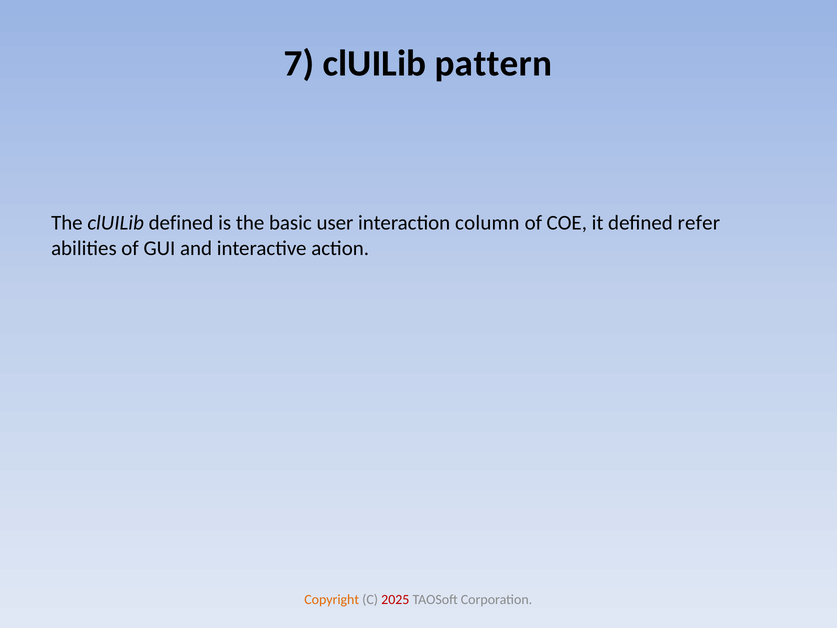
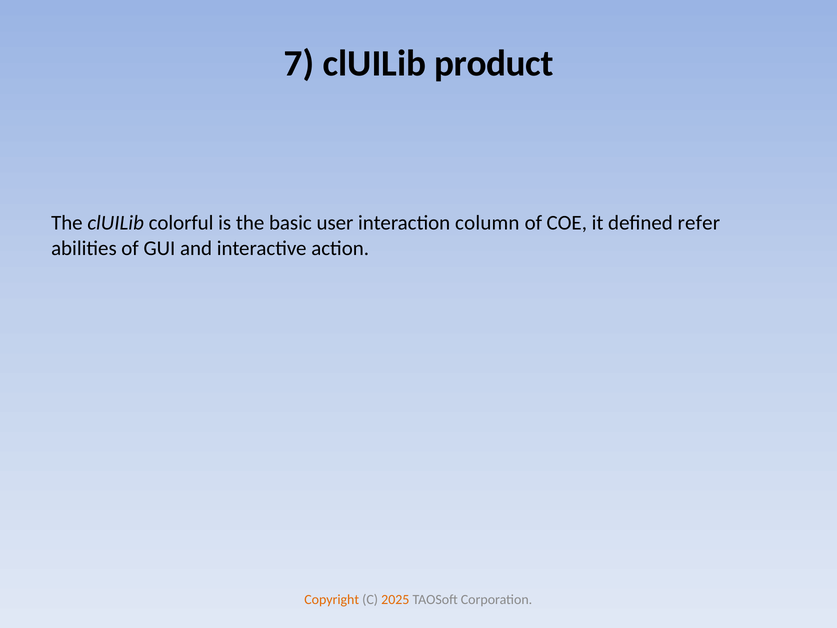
pattern: pattern -> product
clUILib defined: defined -> colorful
2025 colour: red -> orange
